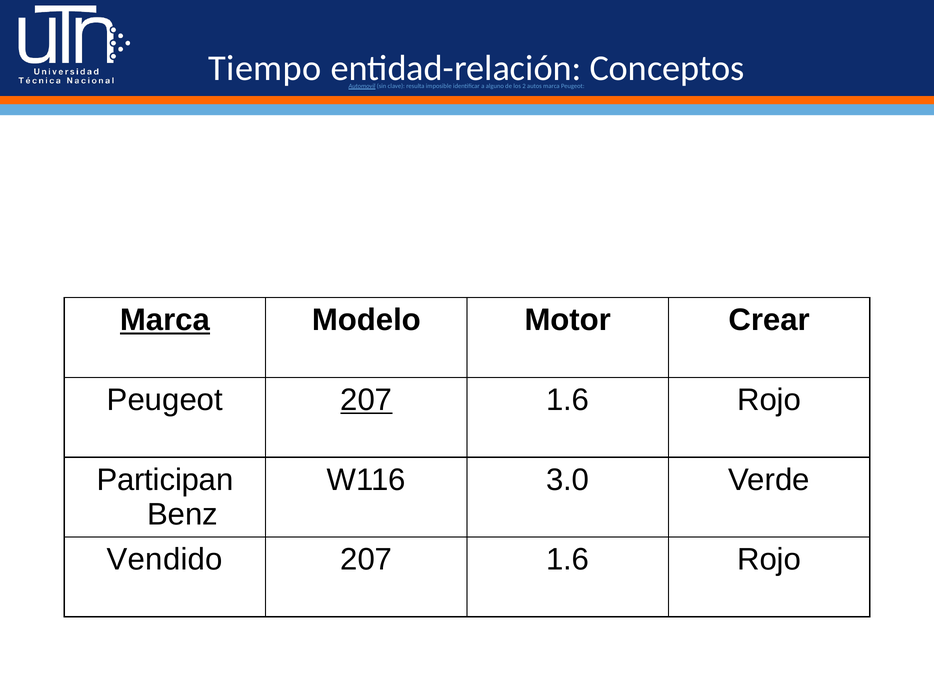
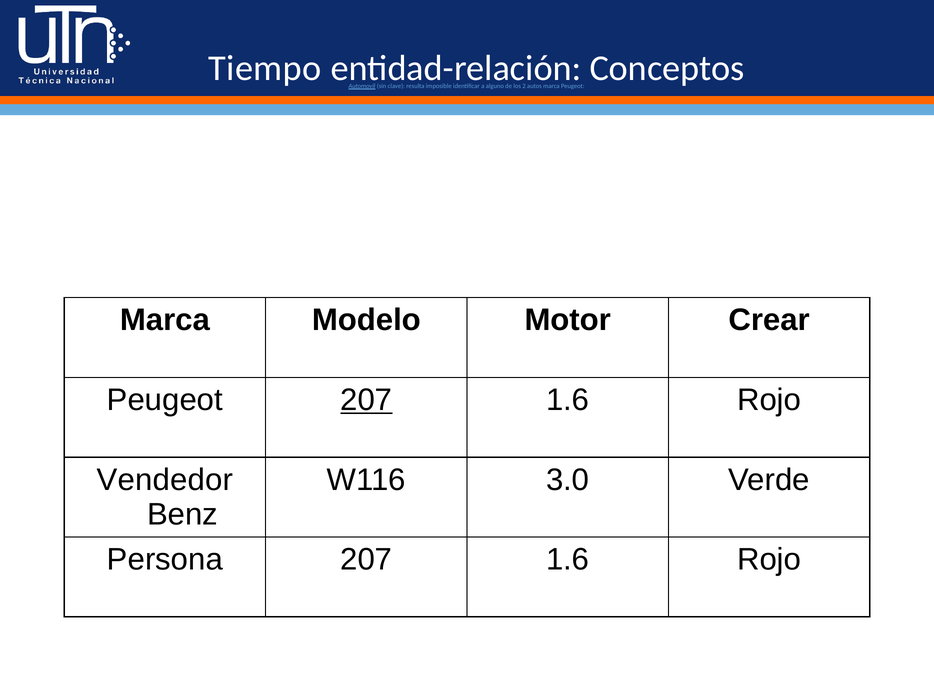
Marca at (165, 320) underline: present -> none
Participan: Participan -> Vendedor
Vendido: Vendido -> Persona
